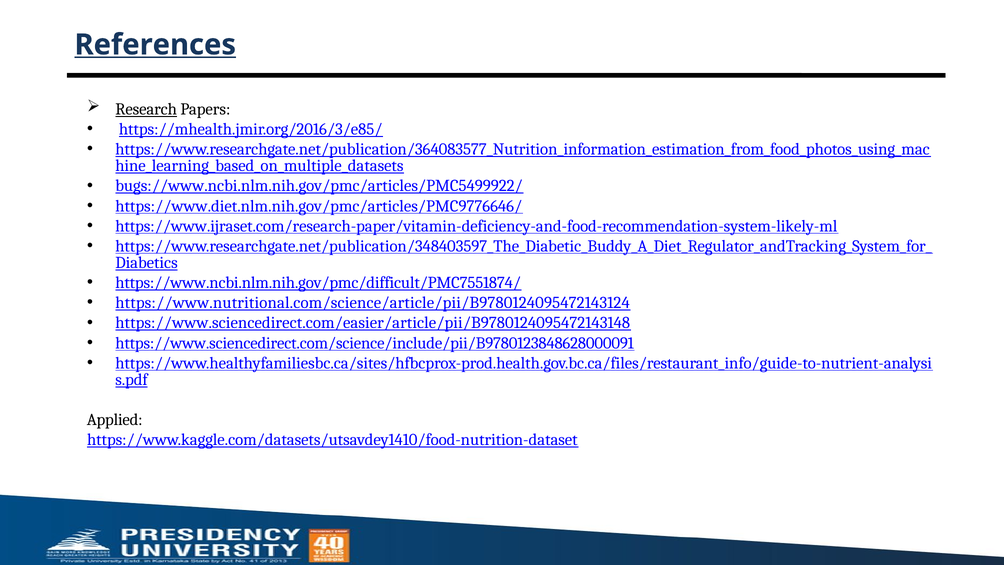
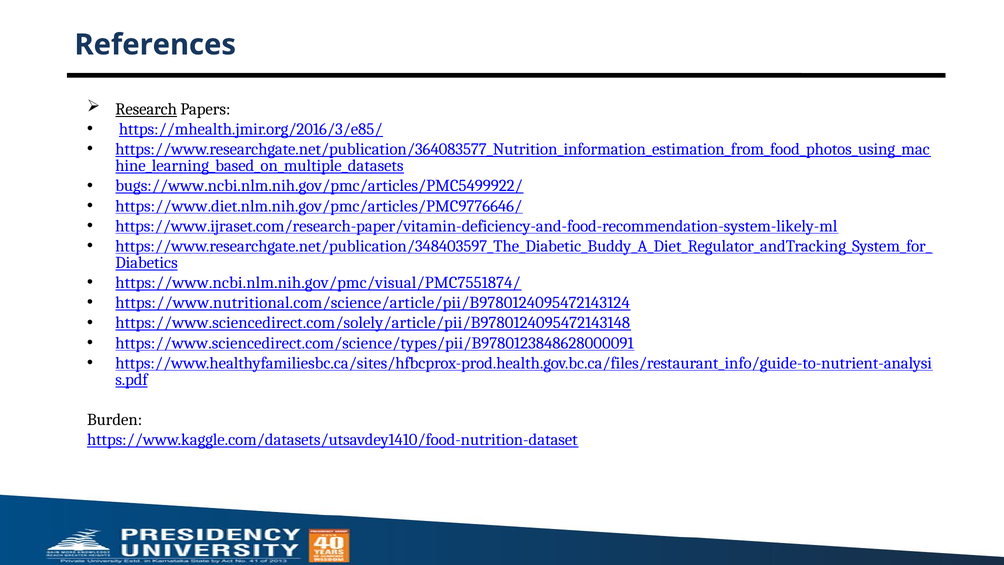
References underline: present -> none
https://www.ncbi.nlm.nih.gov/pmc/difficult/PMC7551874/: https://www.ncbi.nlm.nih.gov/pmc/difficult/PMC7551874/ -> https://www.ncbi.nlm.nih.gov/pmc/visual/PMC7551874/
https://www.sciencedirect.com/easier/article/pii/B9780124095472143148: https://www.sciencedirect.com/easier/article/pii/B9780124095472143148 -> https://www.sciencedirect.com/solely/article/pii/B9780124095472143148
https://www.sciencedirect.com/science/include/pii/B9780123848628000091: https://www.sciencedirect.com/science/include/pii/B9780123848628000091 -> https://www.sciencedirect.com/science/types/pii/B9780123848628000091
Applied: Applied -> Burden
